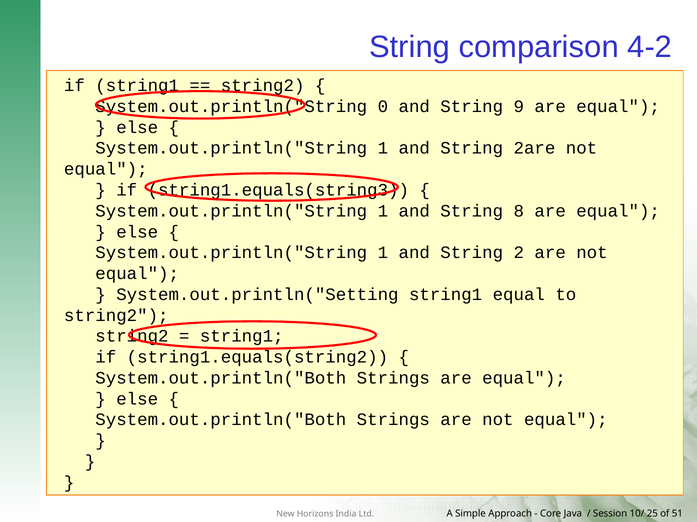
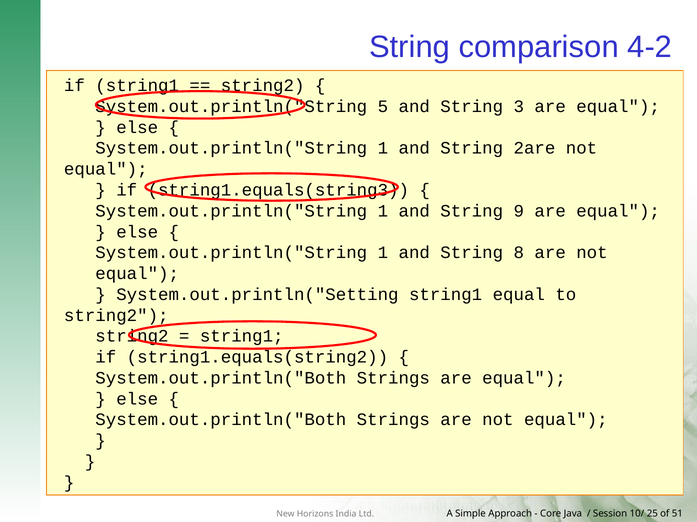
0: 0 -> 5
9 at (519, 107): 9 -> 3
8: 8 -> 9
String 2: 2 -> 8
